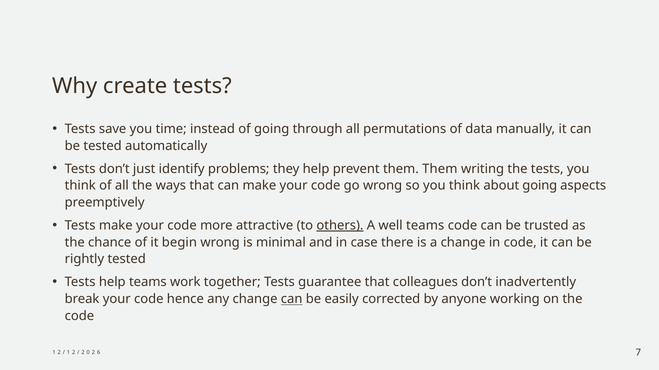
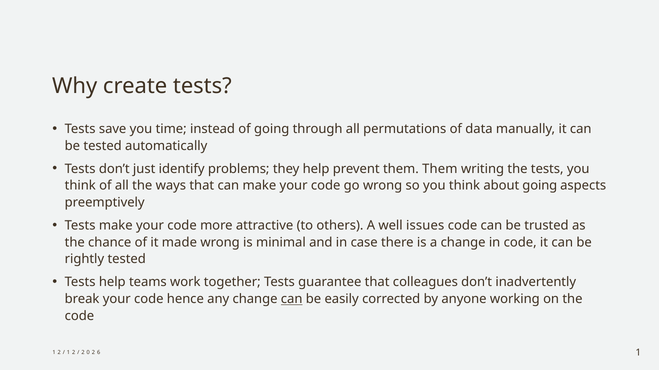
others underline: present -> none
well teams: teams -> issues
begin: begin -> made
6 7: 7 -> 1
